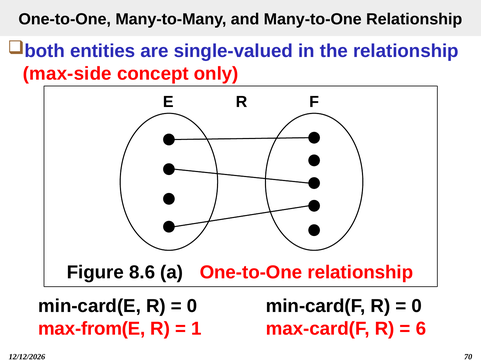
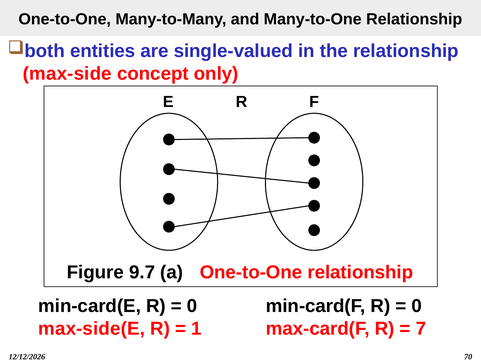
8.6: 8.6 -> 9.7
max-from(E: max-from(E -> max-side(E
6: 6 -> 7
